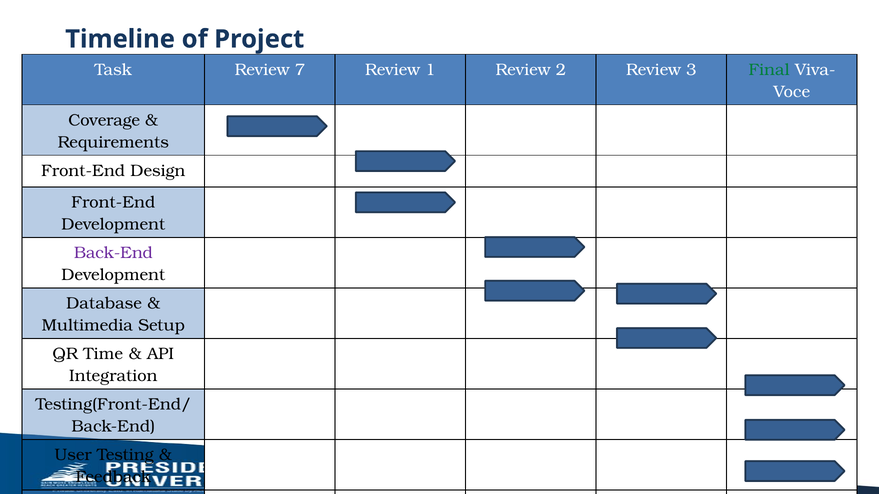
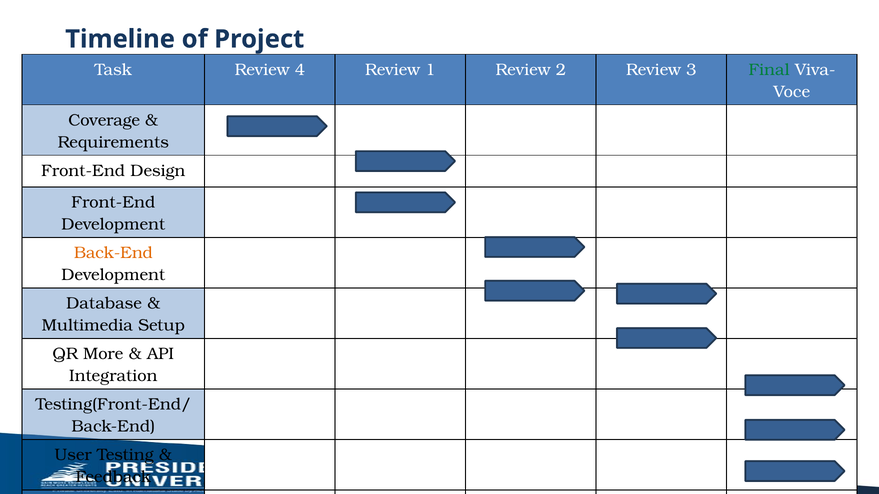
7: 7 -> 4
Back-End at (113, 253) colour: purple -> orange
Time: Time -> More
